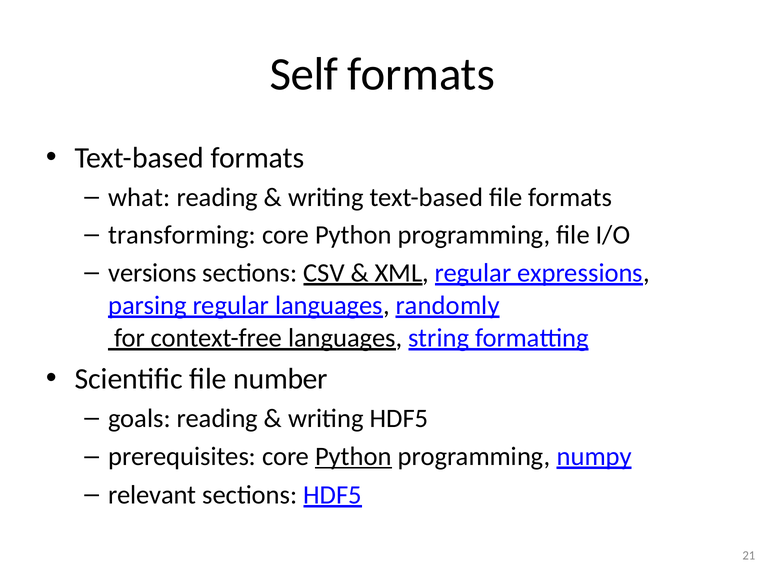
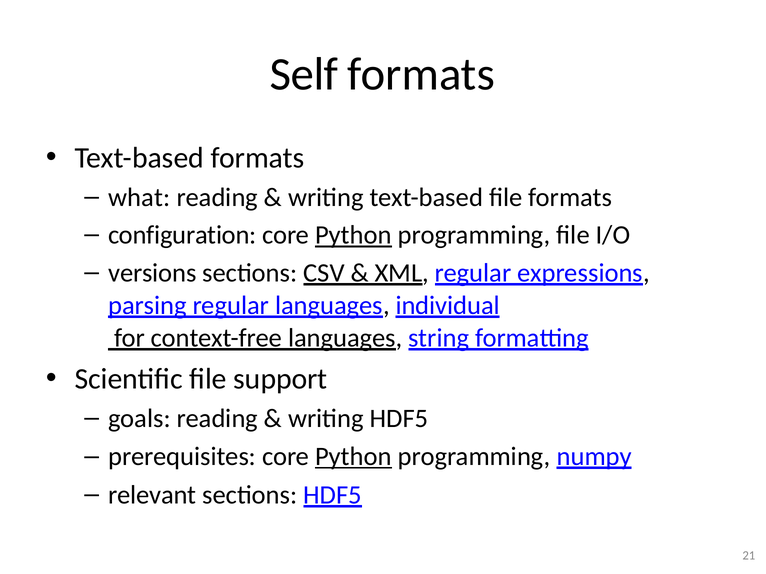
transforming: transforming -> configuration
Python at (353, 235) underline: none -> present
randomly: randomly -> individual
number: number -> support
